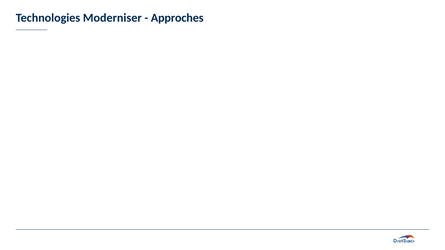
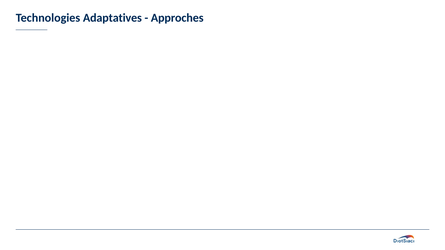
Moderniser: Moderniser -> Adaptatives
